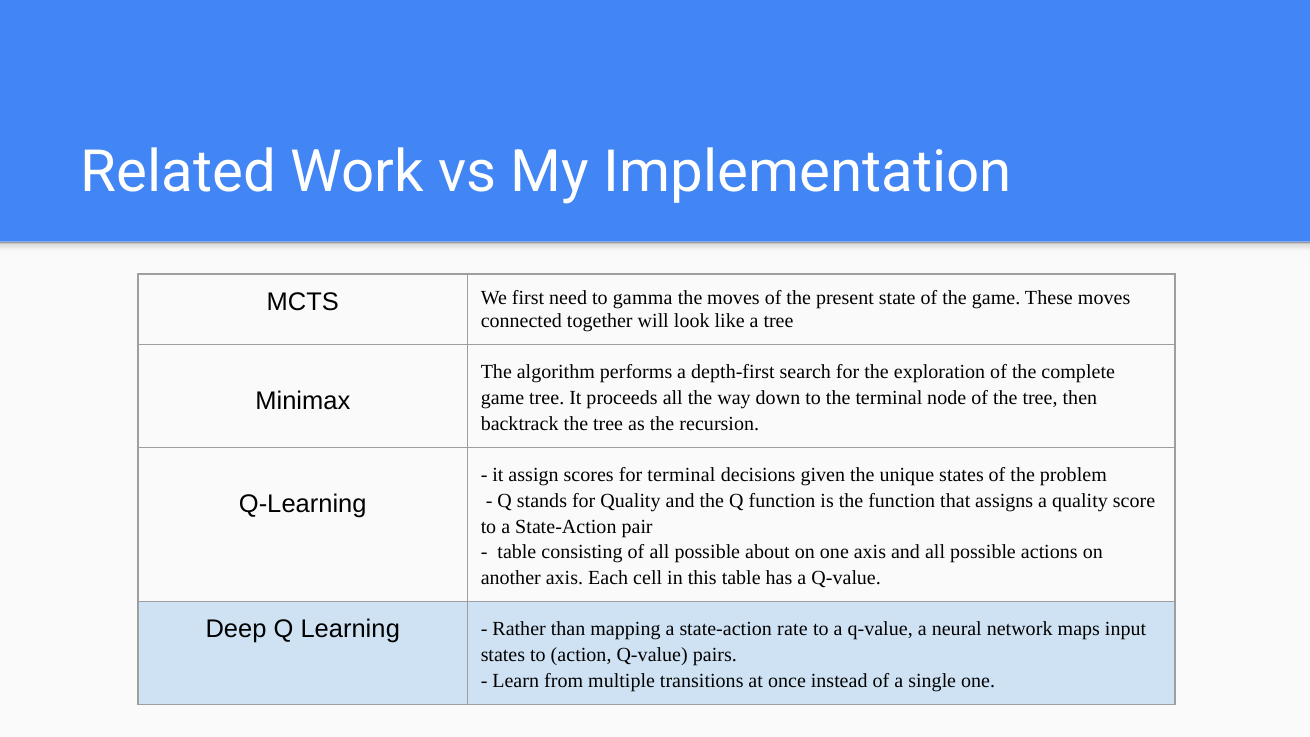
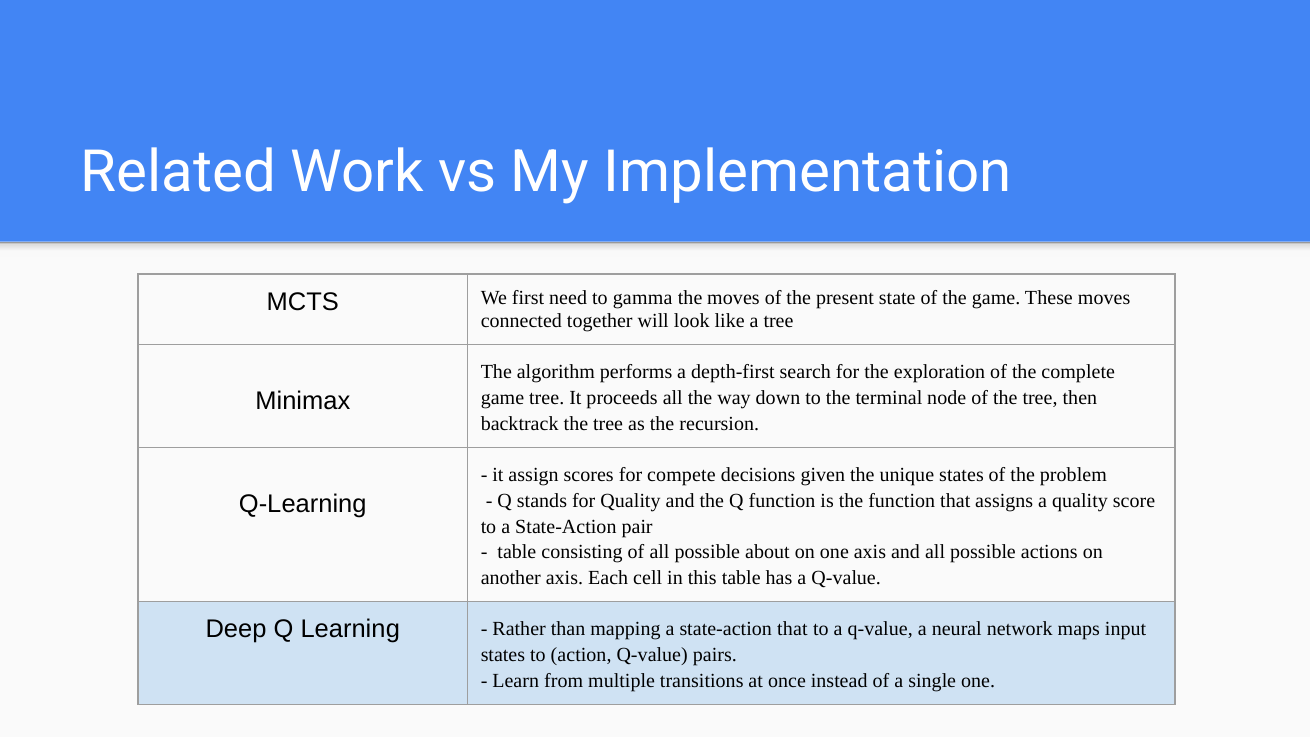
for terminal: terminal -> compete
state-action rate: rate -> that
